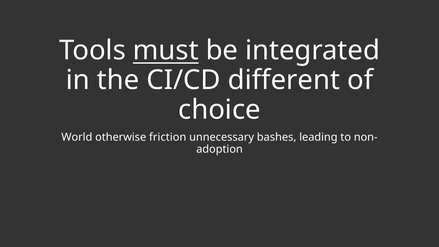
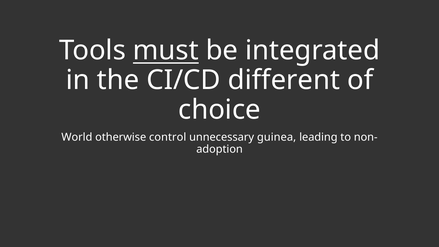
friction: friction -> control
bashes: bashes -> guinea
